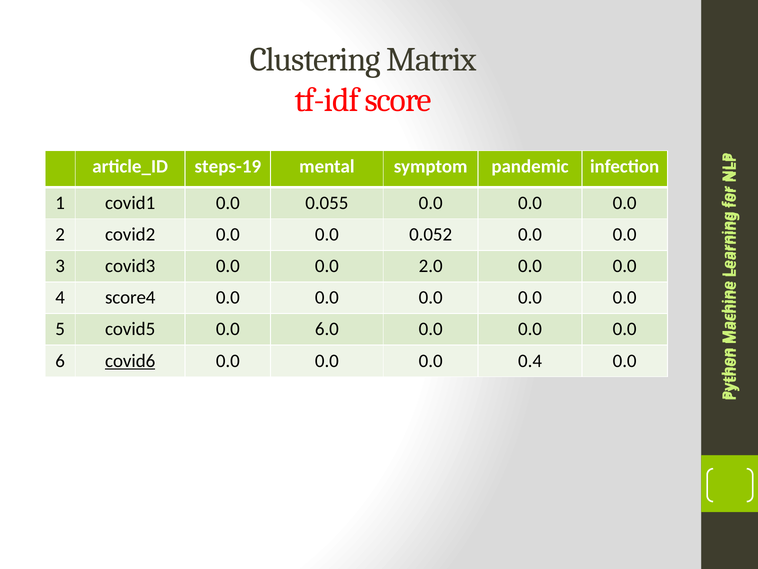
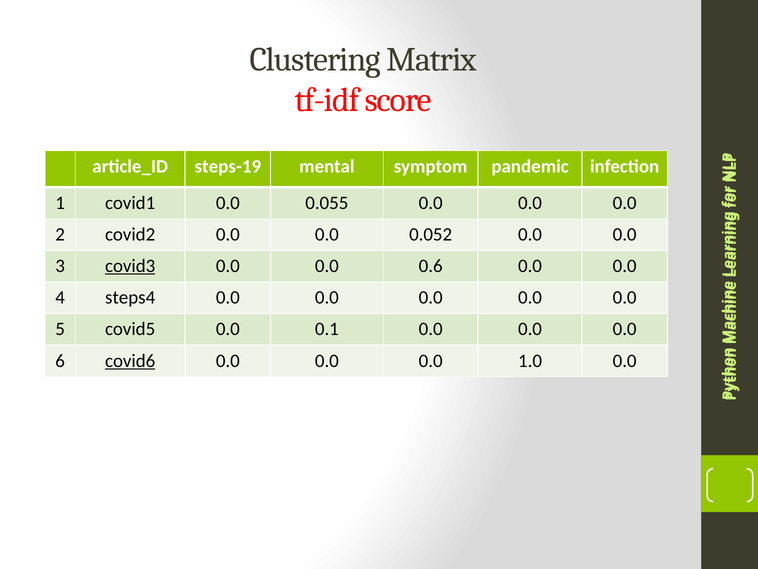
covid3 underline: none -> present
2.0: 2.0 -> 0.6
score4: score4 -> steps4
6.0: 6.0 -> 0.1
0.4: 0.4 -> 1.0
